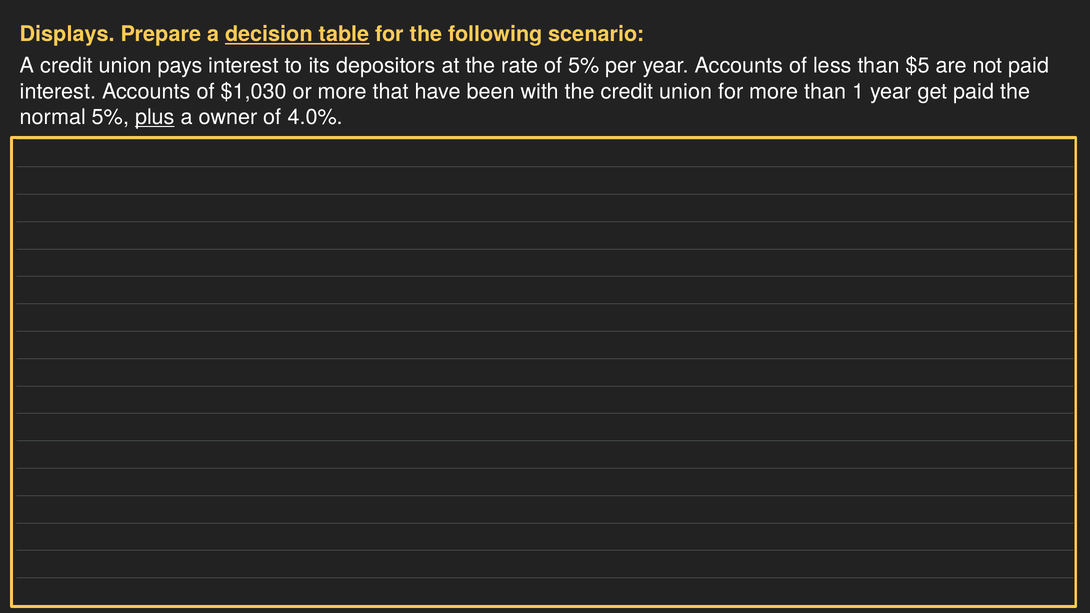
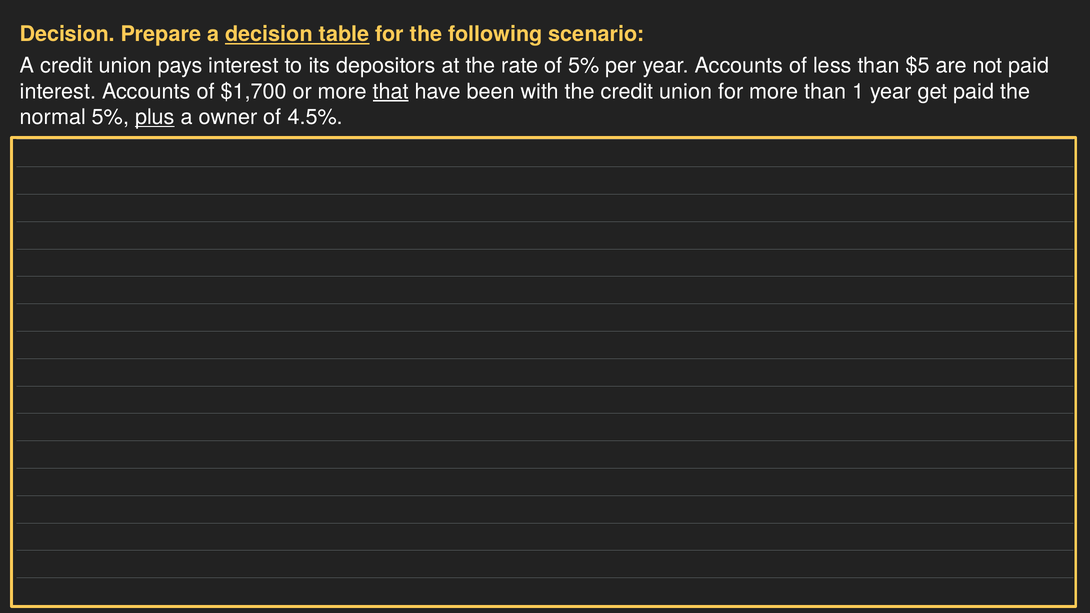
Displays at (67, 34): Displays -> Decision
$1,030: $1,030 -> $1,700
that underline: none -> present
4.0%: 4.0% -> 4.5%
